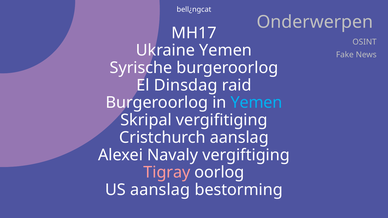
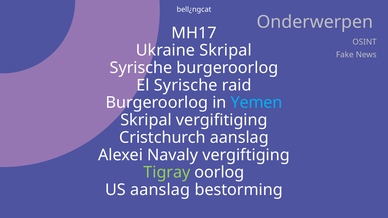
Ukraine Yemen: Yemen -> Skripal
El Dinsdag: Dinsdag -> Syrische
Tigray colour: pink -> light green
